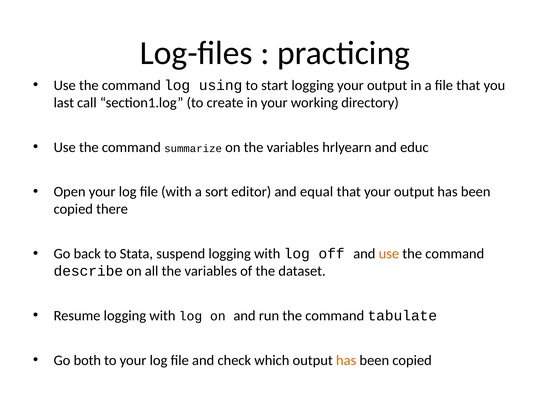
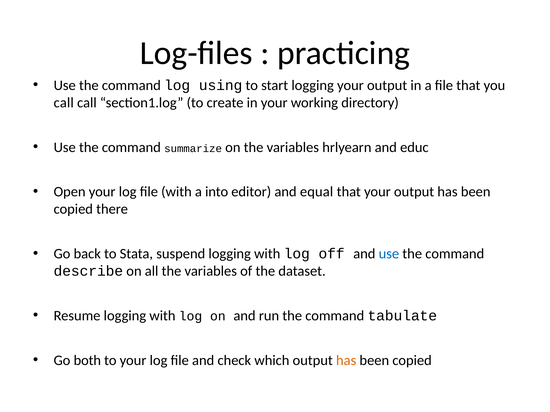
last at (64, 103): last -> call
sort: sort -> into
use at (389, 254) colour: orange -> blue
